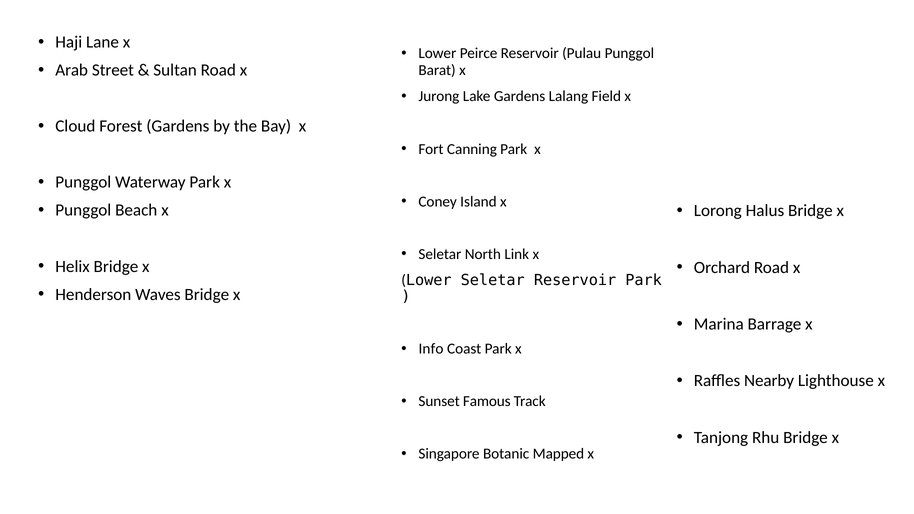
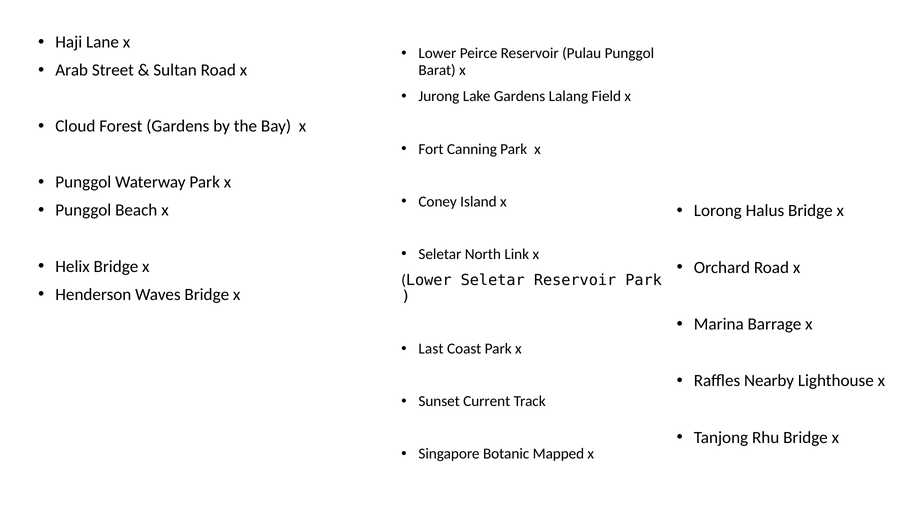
Info: Info -> Last
Famous: Famous -> Current
